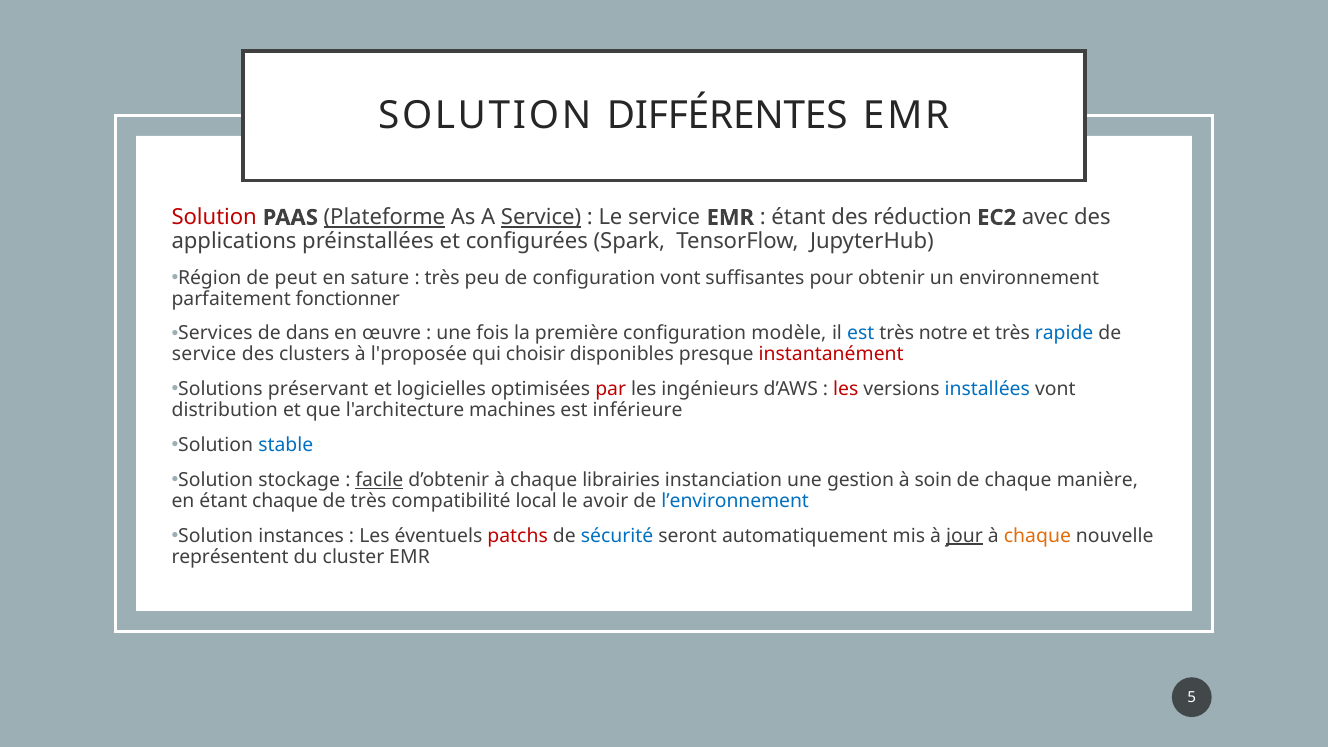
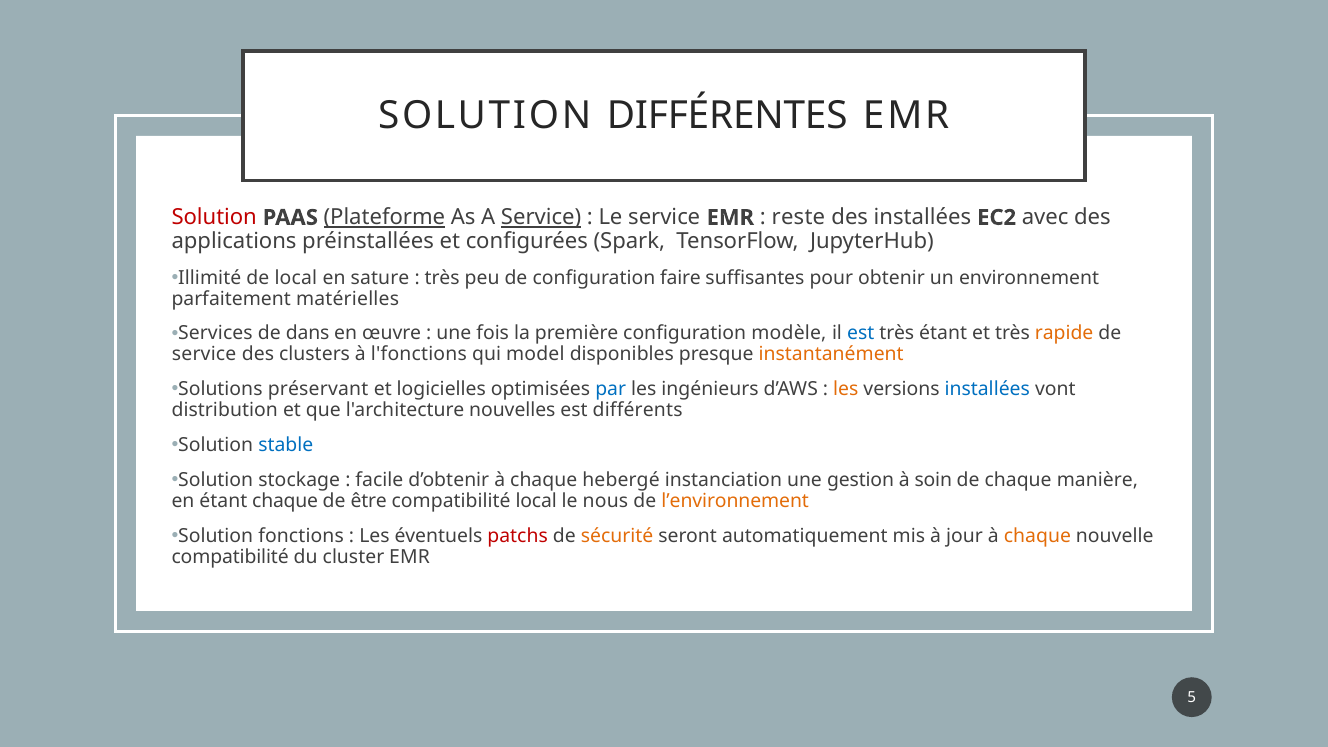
étant at (799, 218): étant -> reste
des réduction: réduction -> installées
Région: Région -> Illimité
de peut: peut -> local
configuration vont: vont -> faire
fonctionner: fonctionner -> matérielles
très notre: notre -> étant
rapide colour: blue -> orange
l'proposée: l'proposée -> l'fonctions
choisir: choisir -> model
instantanément colour: red -> orange
par colour: red -> blue
les at (846, 389) colour: red -> orange
machines: machines -> nouvelles
inférieure: inférieure -> différents
facile underline: present -> none
librairies: librairies -> hebergé
de très: très -> être
avoir: avoir -> nous
l’environnement colour: blue -> orange
instances: instances -> fonctions
sécurité colour: blue -> orange
jour underline: present -> none
représentent at (230, 557): représentent -> compatibilité
